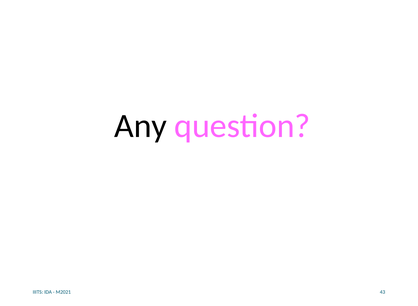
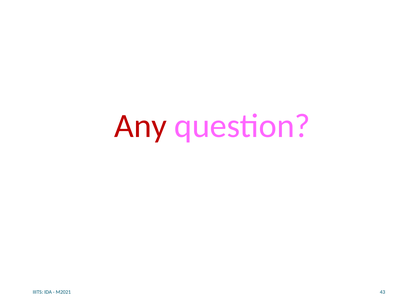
Any colour: black -> red
